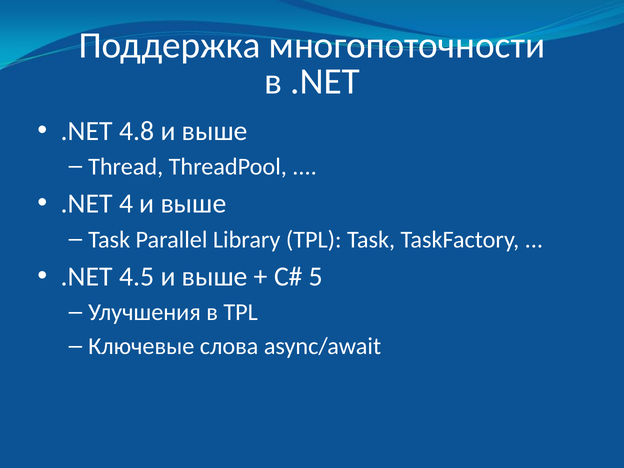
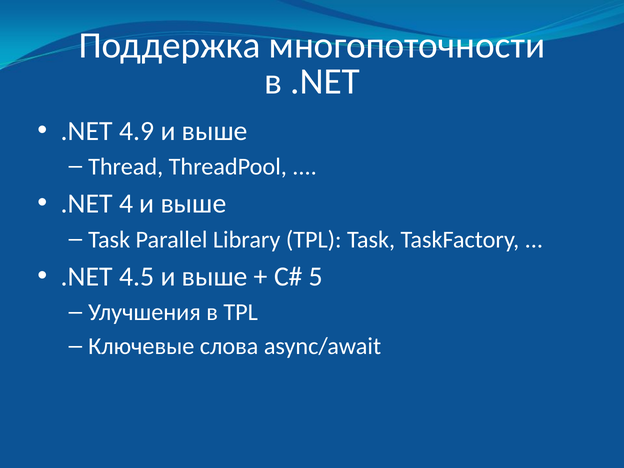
4.8: 4.8 -> 4.9
